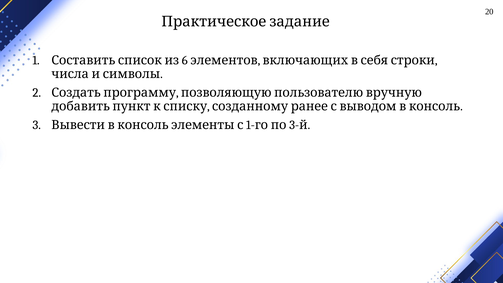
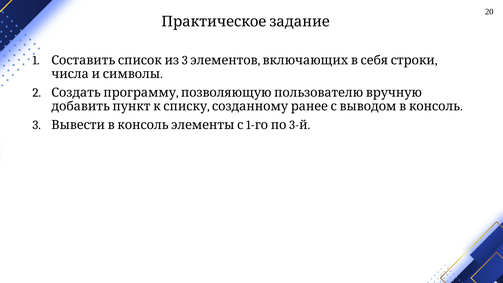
6 at (185, 60): 6 -> 3
